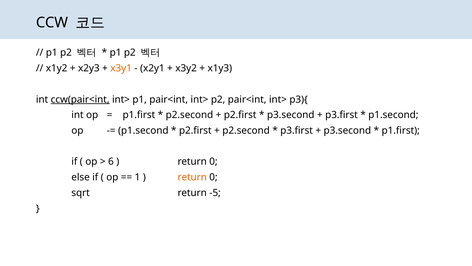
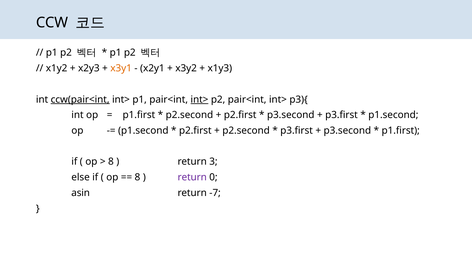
int> at (199, 99) underline: none -> present
6 at (111, 161): 6 -> 8
0 at (213, 161): 0 -> 3
1 at (137, 177): 1 -> 8
return at (192, 177) colour: orange -> purple
sqrt: sqrt -> asin
-5: -5 -> -7
